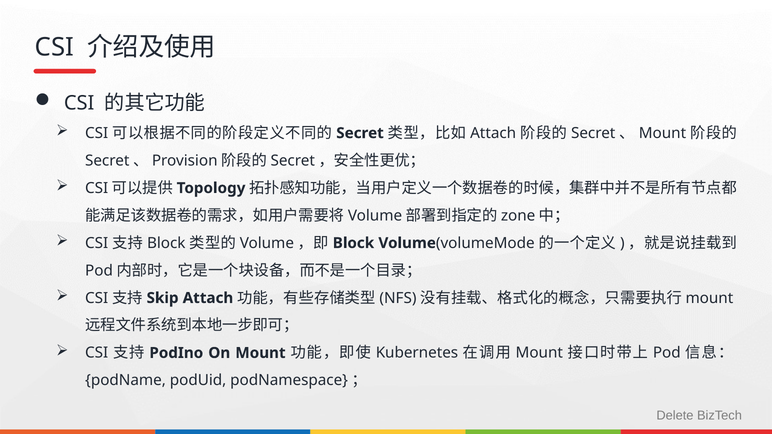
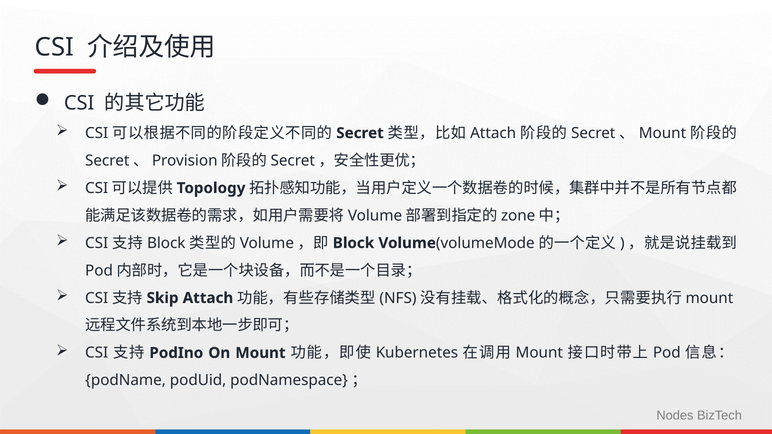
Delete: Delete -> Nodes
